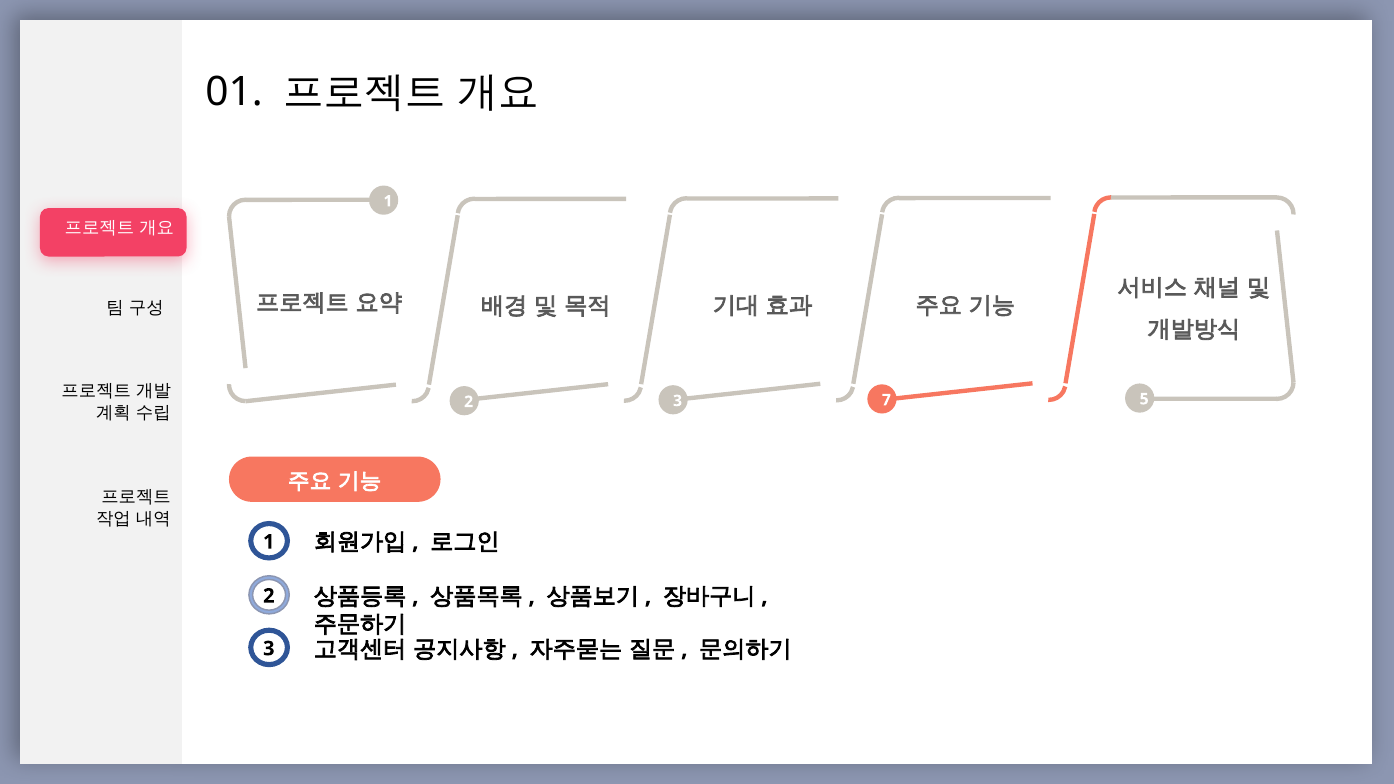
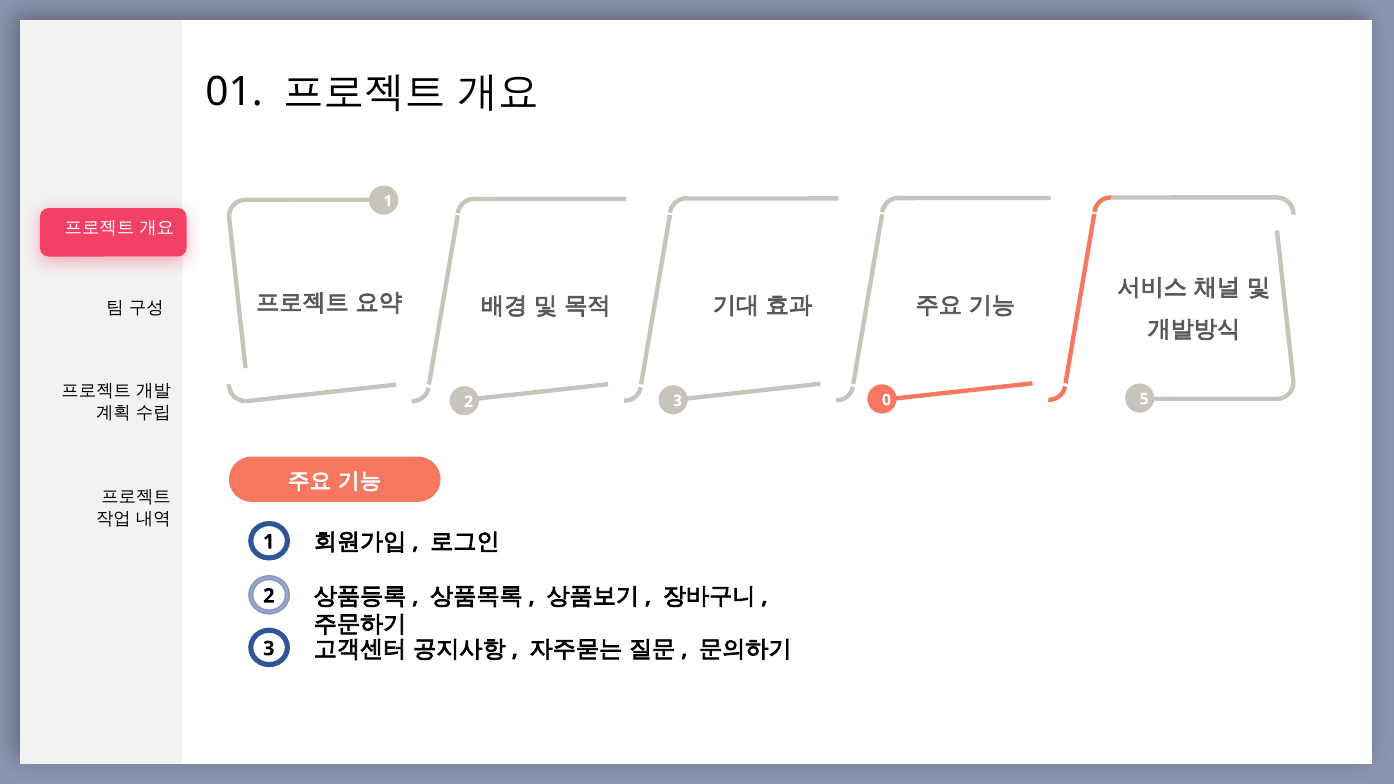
7: 7 -> 0
